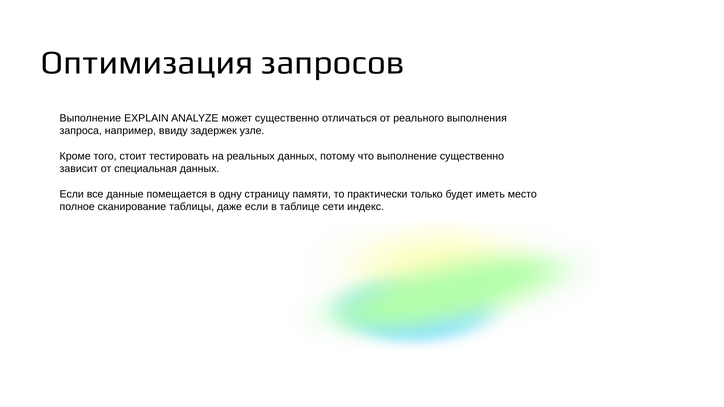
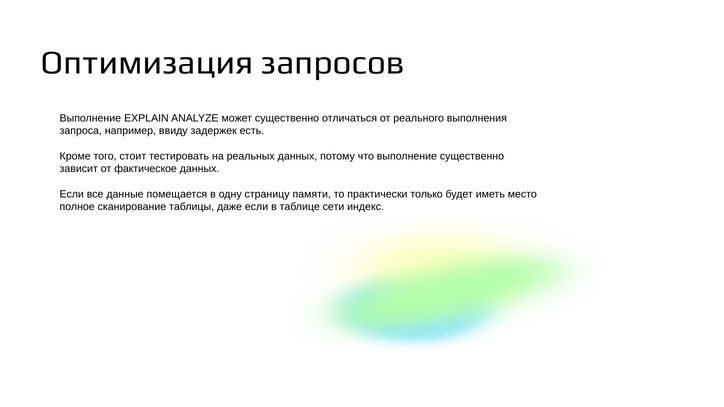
узле: узле -> есть
специальная: специальная -> фактическое
